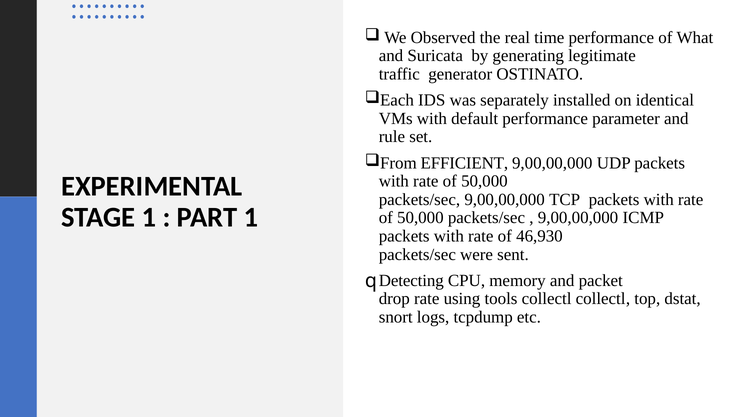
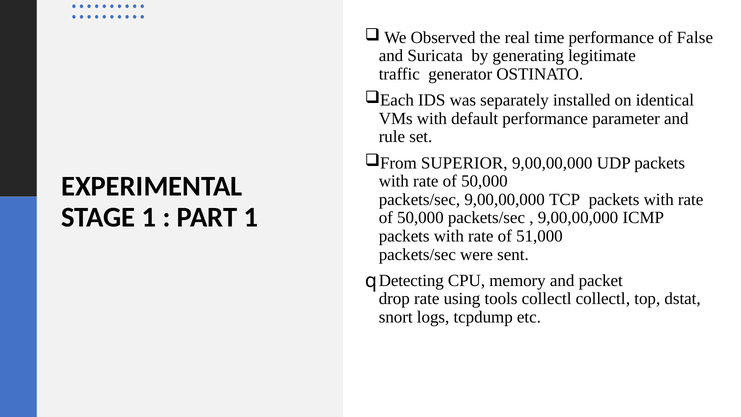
What: What -> False
EFFICIENT: EFFICIENT -> SUPERIOR
46,930: 46,930 -> 51,000
